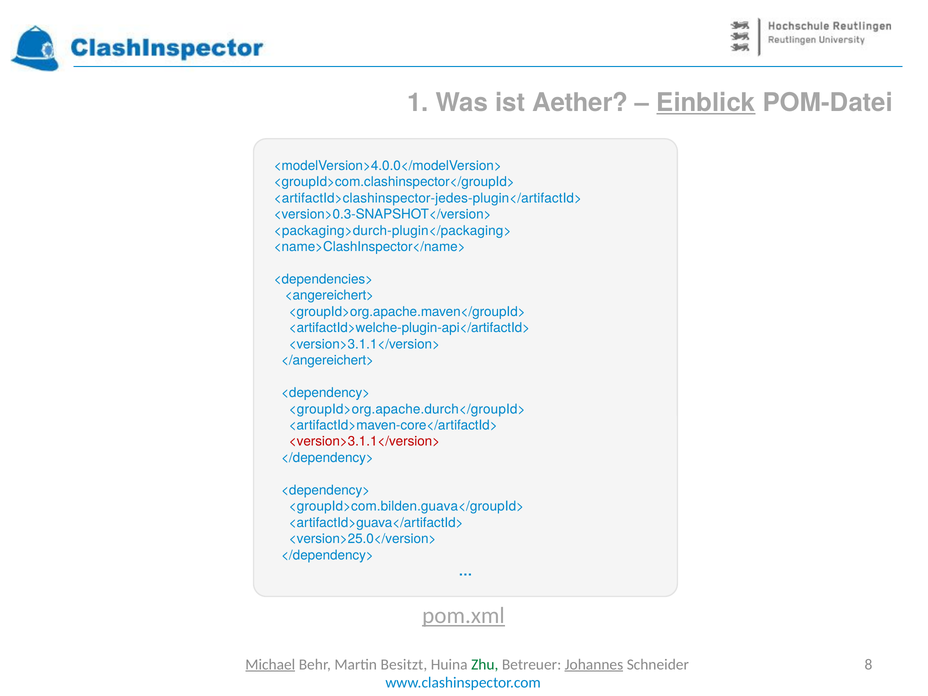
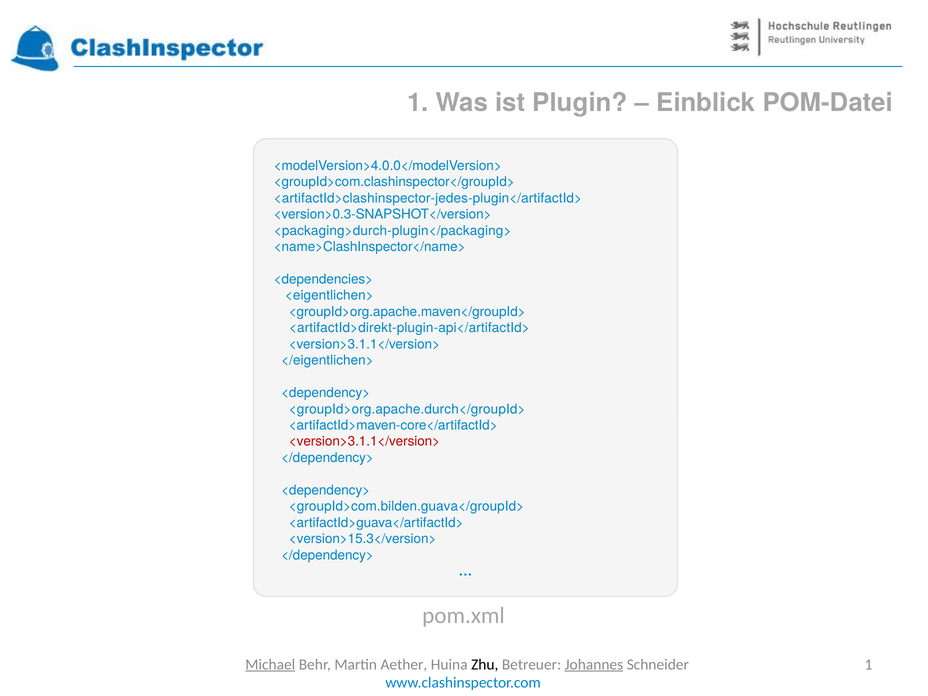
Aether: Aether -> Plugin
Einblick underline: present -> none
<angereichert>: <angereichert> -> <eigentlichen>
<artifactId>welche-plugin-api</artifactId>: <artifactId>welche-plugin-api</artifactId> -> <artifactId>direkt-plugin-api</artifactId>
</angereichert>: </angereichert> -> </eigentlichen>
<version>25.0</version>: <version>25.0</version> -> <version>15.3</version>
pom.xml underline: present -> none
Besitzt: Besitzt -> Aether
Zhu colour: green -> black
Schneider 8: 8 -> 1
